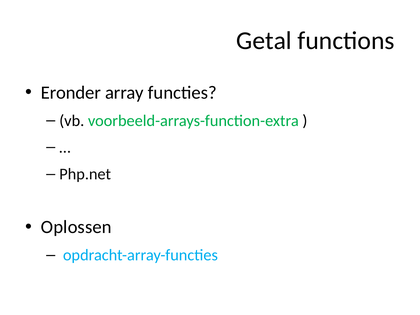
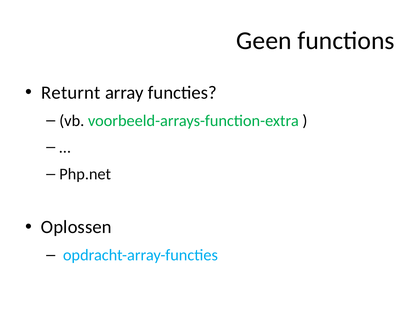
Getal: Getal -> Geen
Eronder: Eronder -> Returnt
